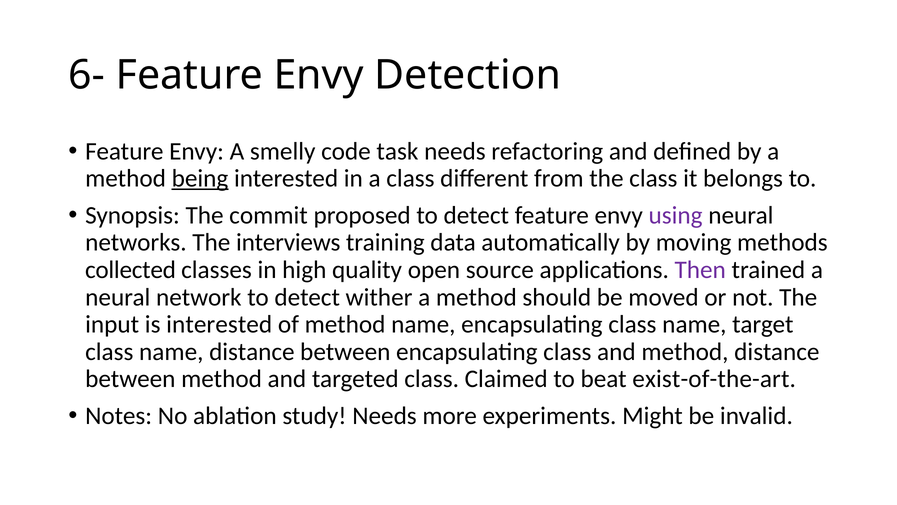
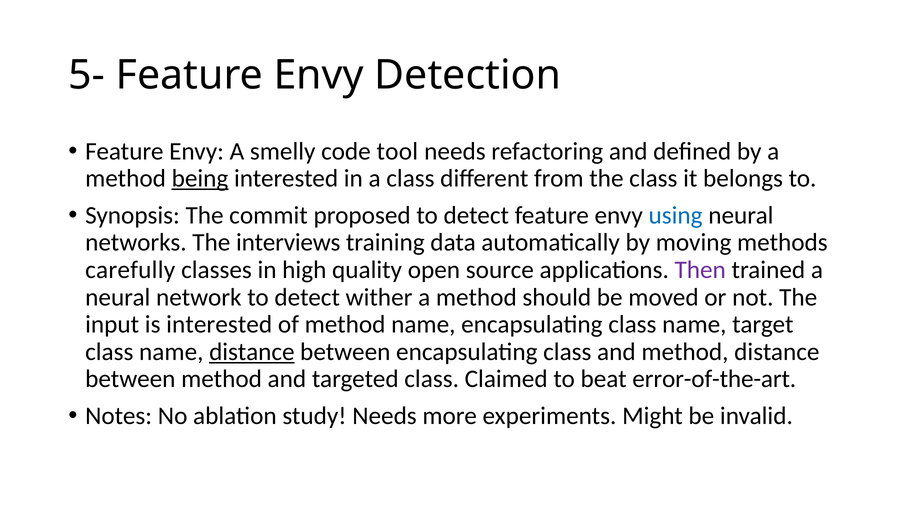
6-: 6- -> 5-
task: task -> tool
using colour: purple -> blue
collected: collected -> carefully
distance at (252, 351) underline: none -> present
exist-of-the-art: exist-of-the-art -> error-of-the-art
